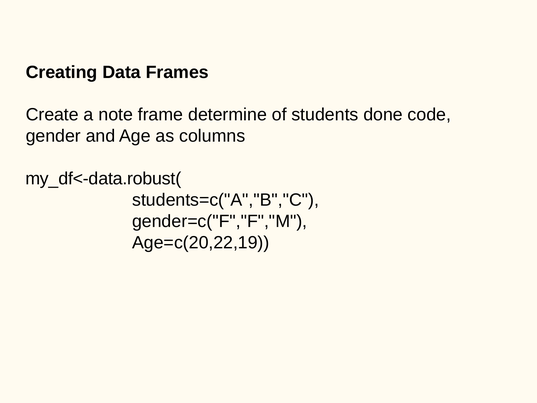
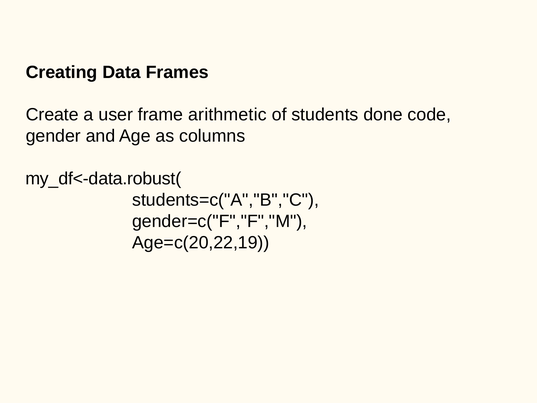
note: note -> user
determine: determine -> arithmetic
